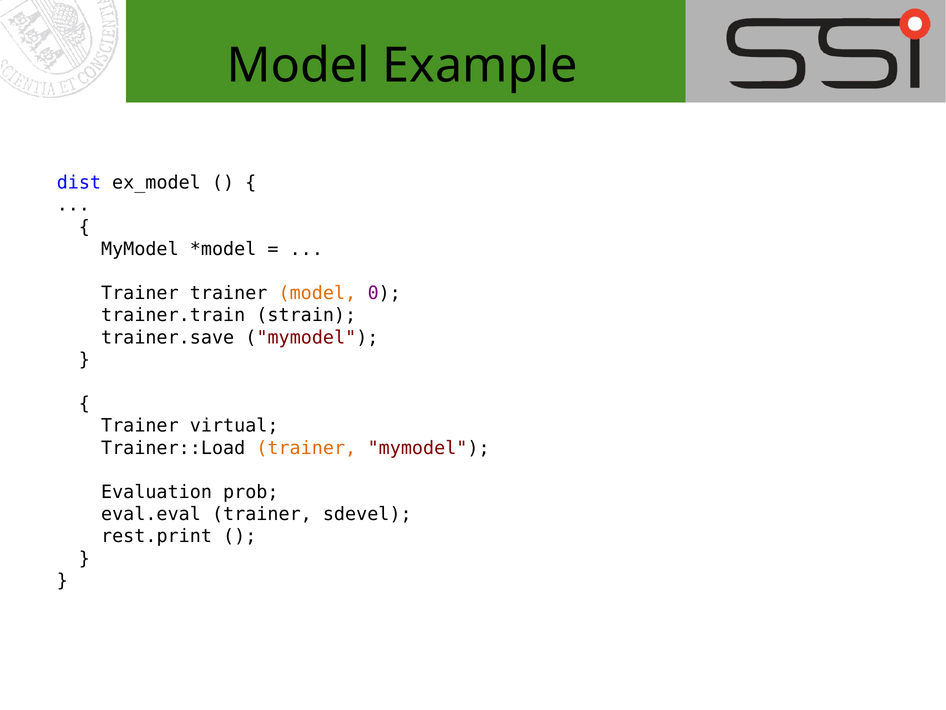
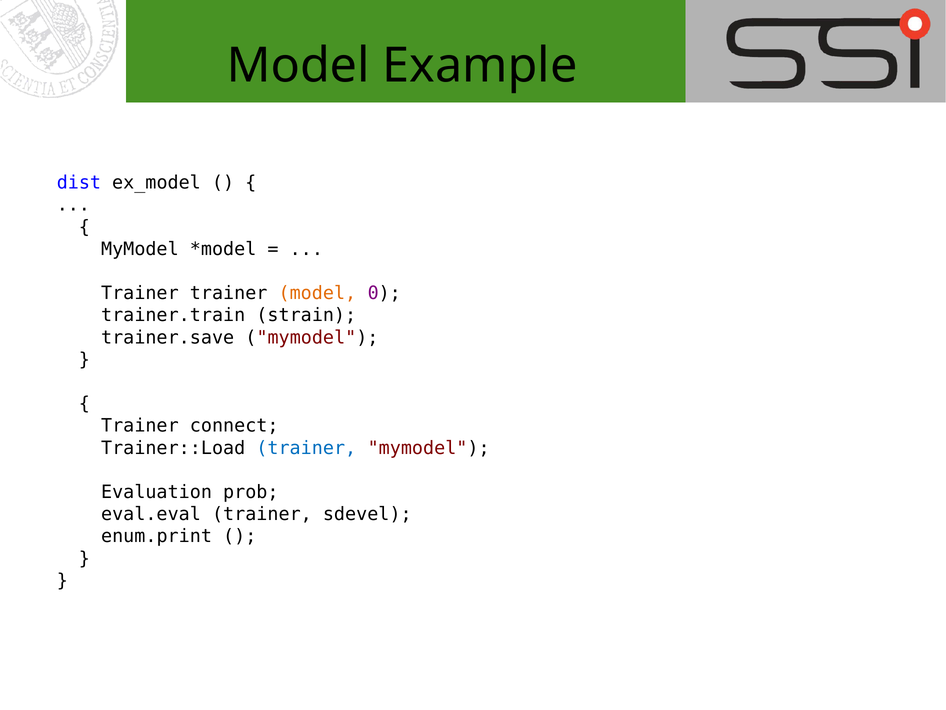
virtual: virtual -> connect
trainer at (306, 448) colour: orange -> blue
rest.print: rest.print -> enum.print
